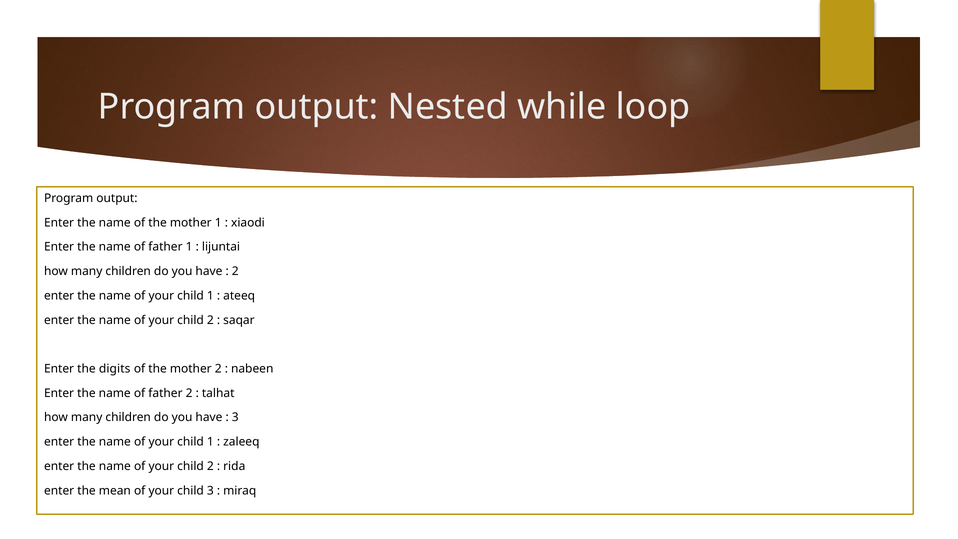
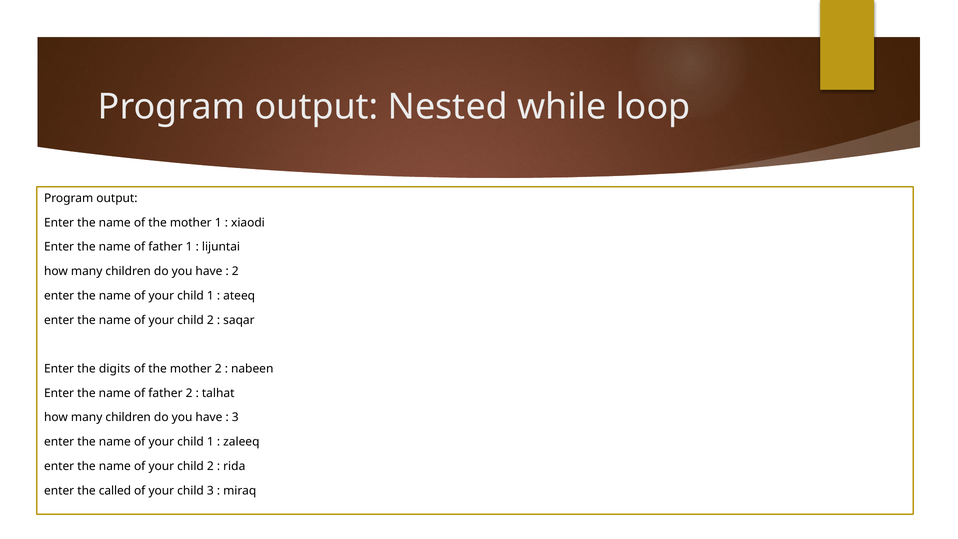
mean: mean -> called
